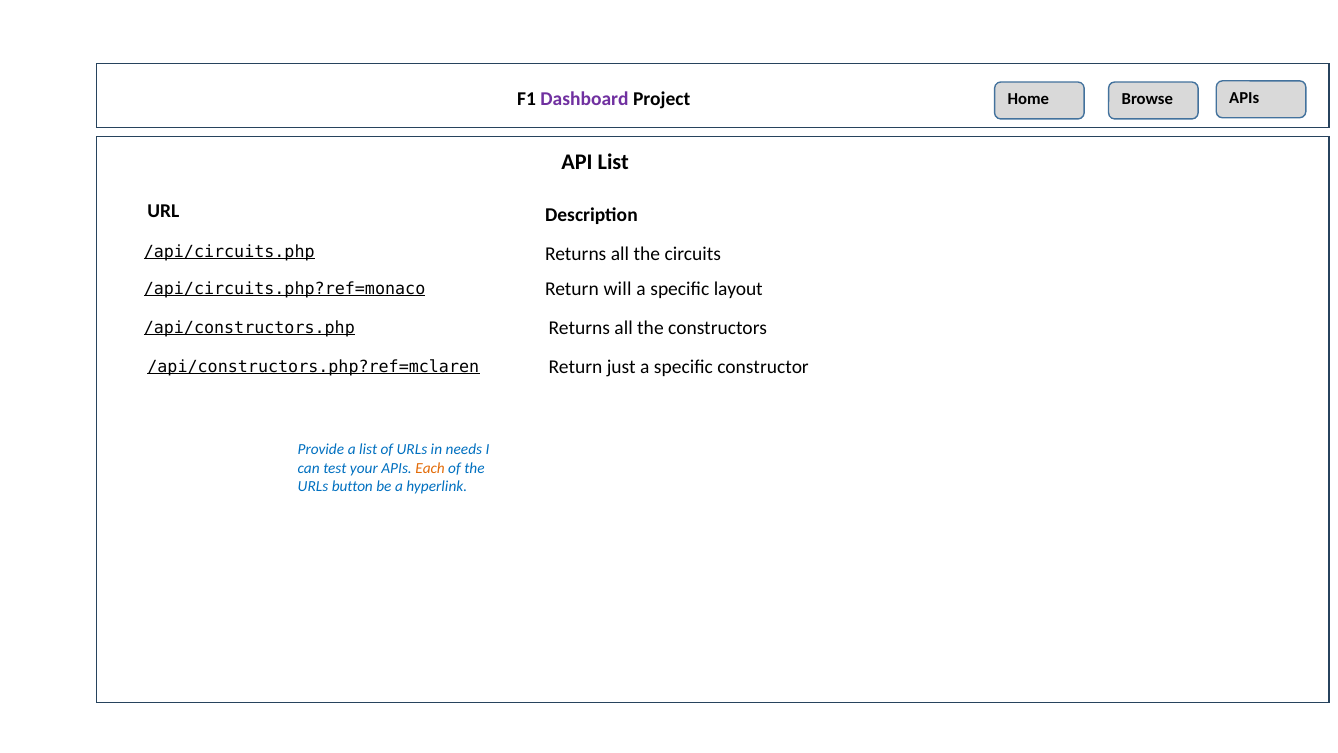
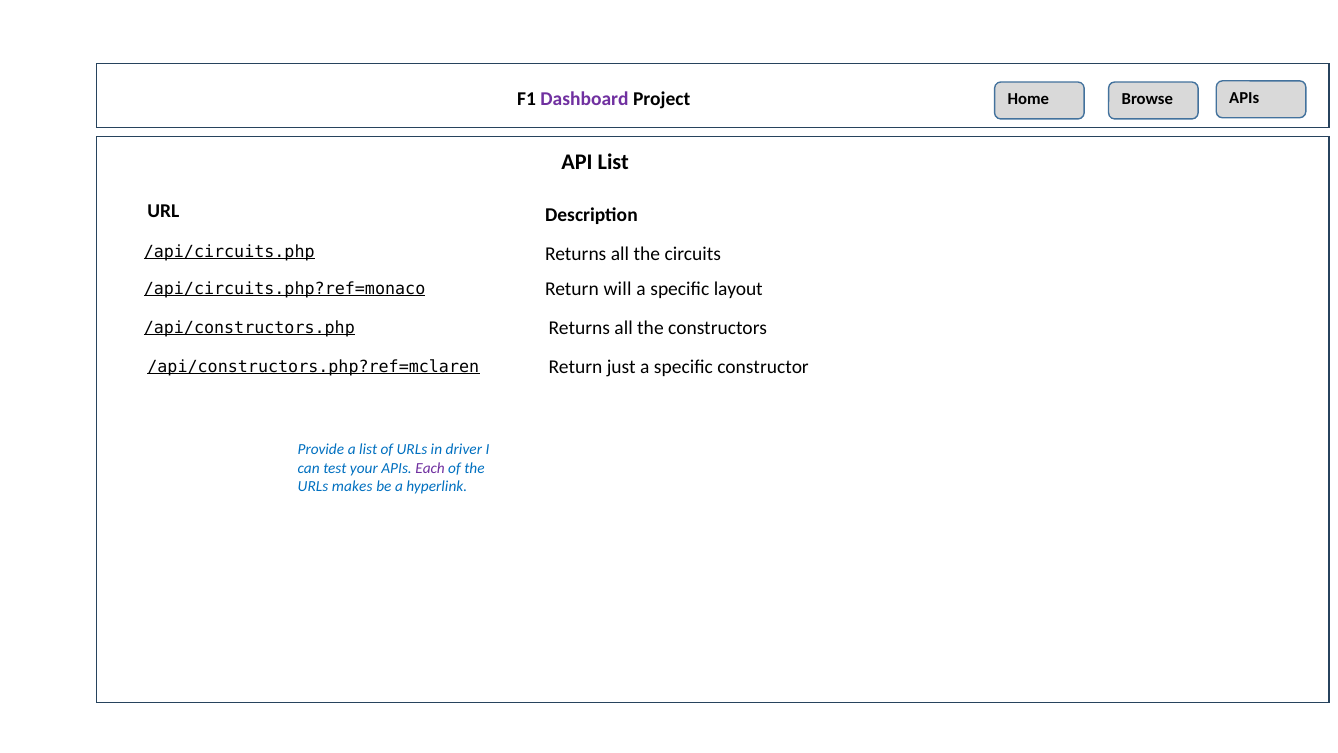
needs: needs -> driver
Each colour: orange -> purple
button: button -> makes
